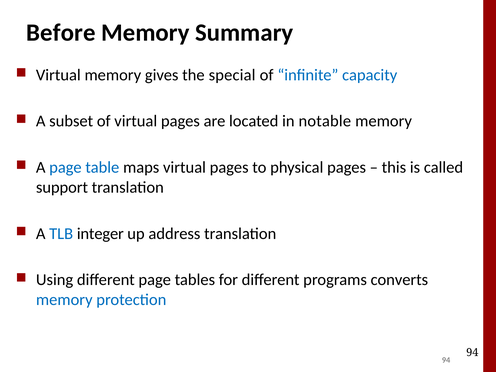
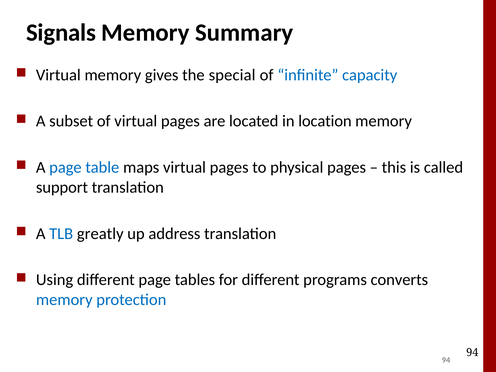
Before: Before -> Signals
notable: notable -> location
integer: integer -> greatly
